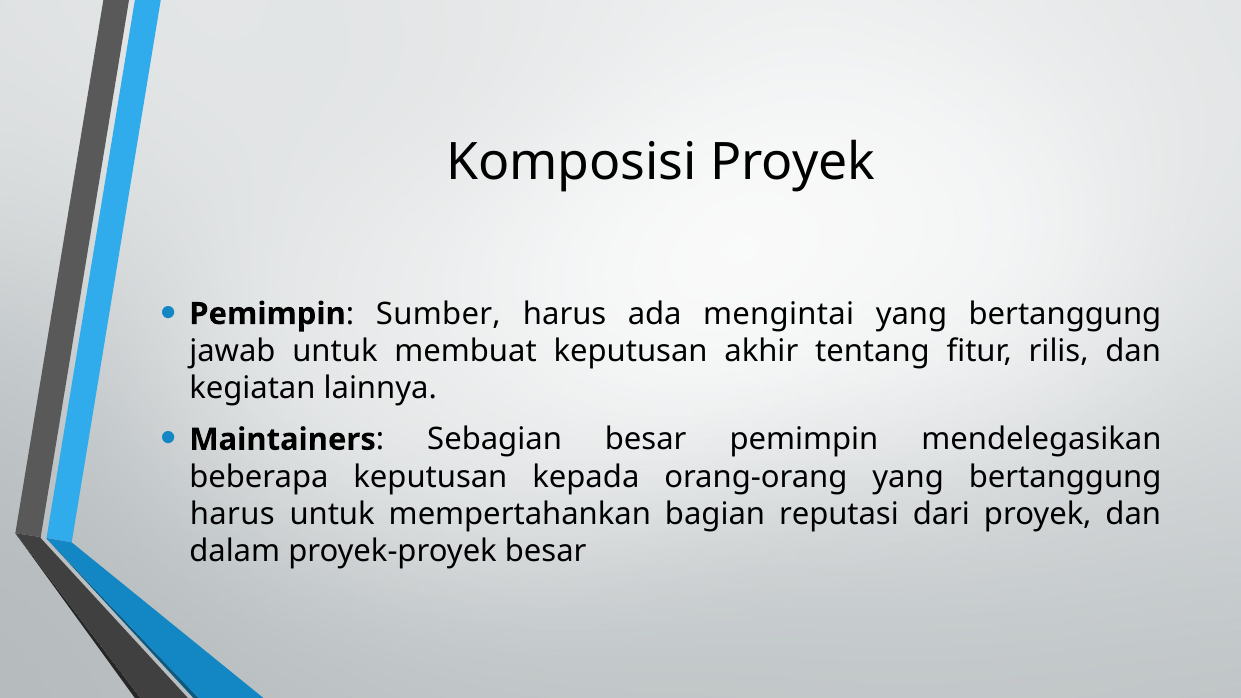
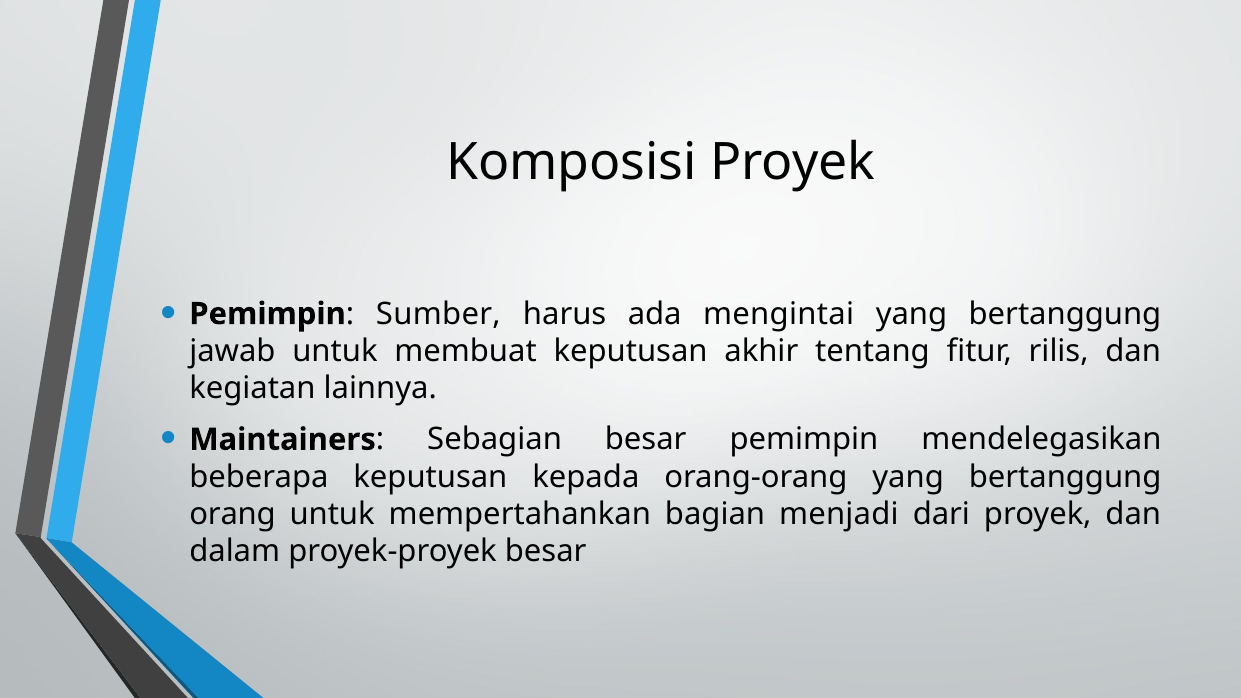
harus at (232, 514): harus -> orang
reputasi: reputasi -> menjadi
